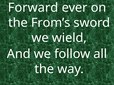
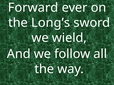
From’s: From’s -> Long’s
